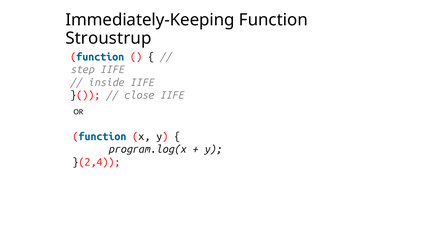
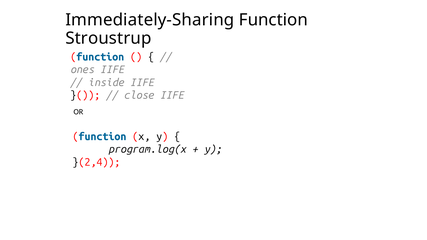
Immediately-Keeping: Immediately-Keeping -> Immediately-Sharing
step: step -> ones
